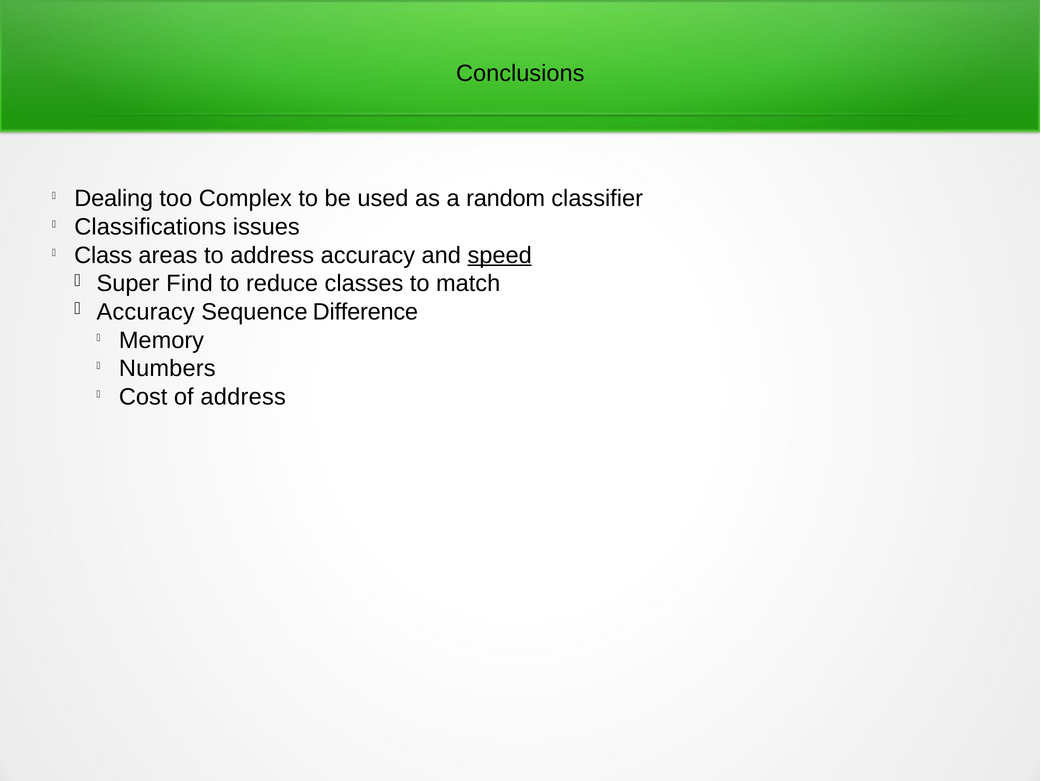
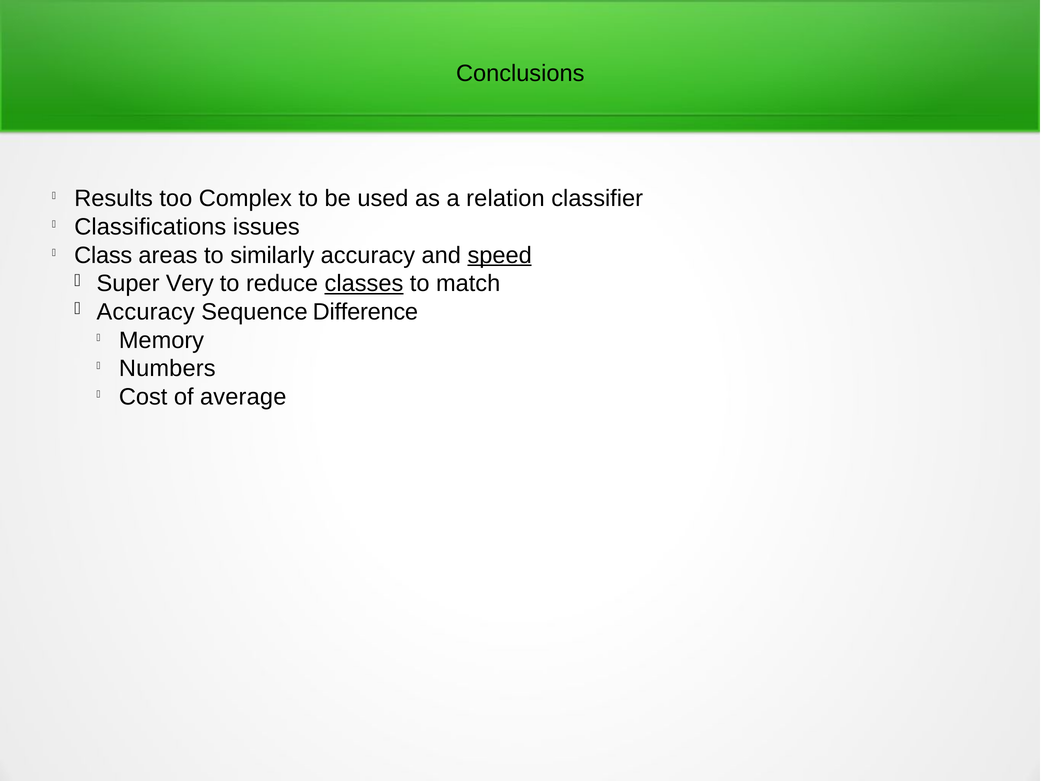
Dealing: Dealing -> Results
random: random -> relation
to address: address -> similarly
Find: Find -> Very
classes underline: none -> present
of address: address -> average
